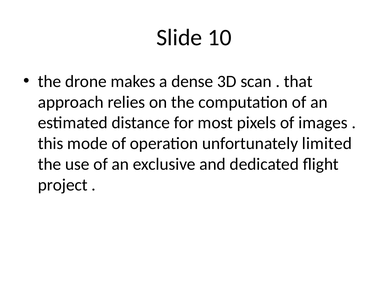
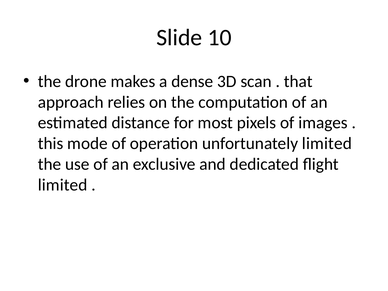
project at (63, 185): project -> limited
